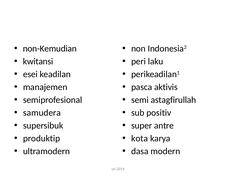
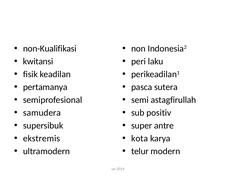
non-Kemudian: non-Kemudian -> non-Kualifikasi
esei: esei -> fisik
manajemen: manajemen -> pertamanya
aktivis: aktivis -> sutera
produktip: produktip -> ekstremis
dasa: dasa -> telur
